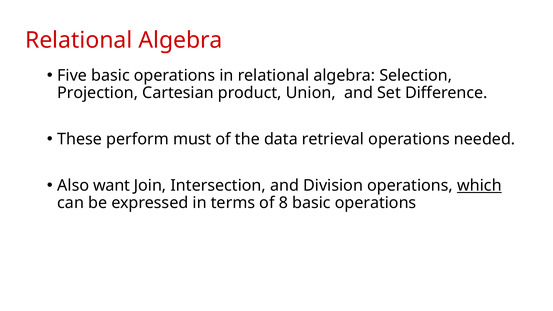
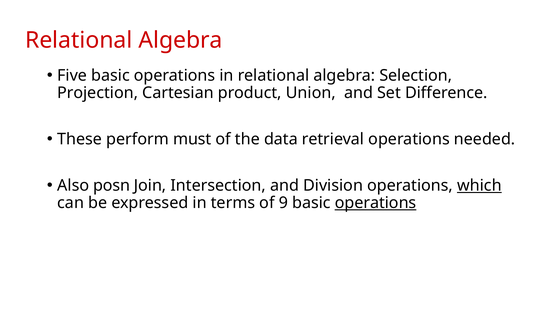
want: want -> posn
8: 8 -> 9
operations at (376, 203) underline: none -> present
